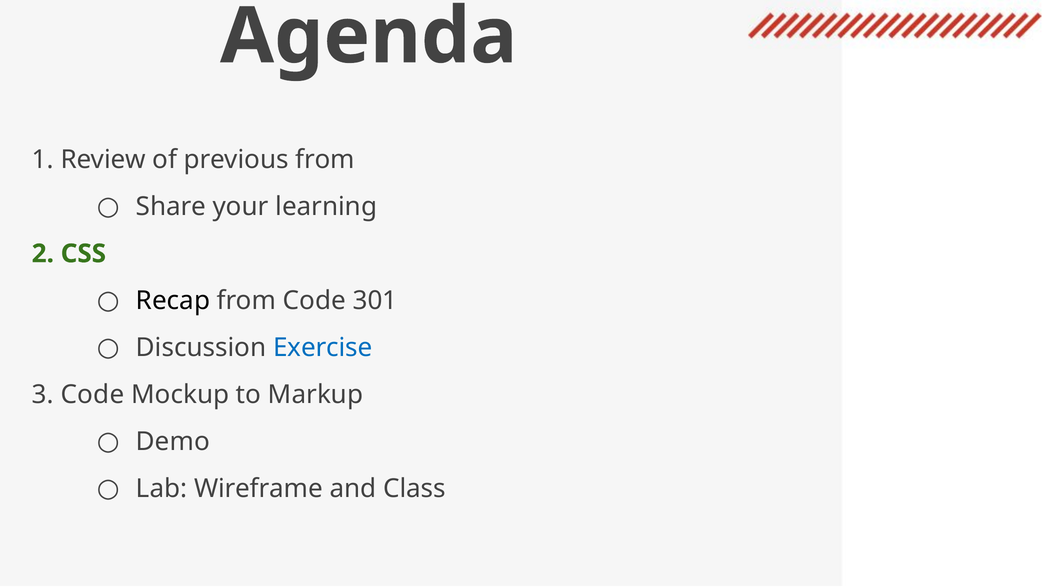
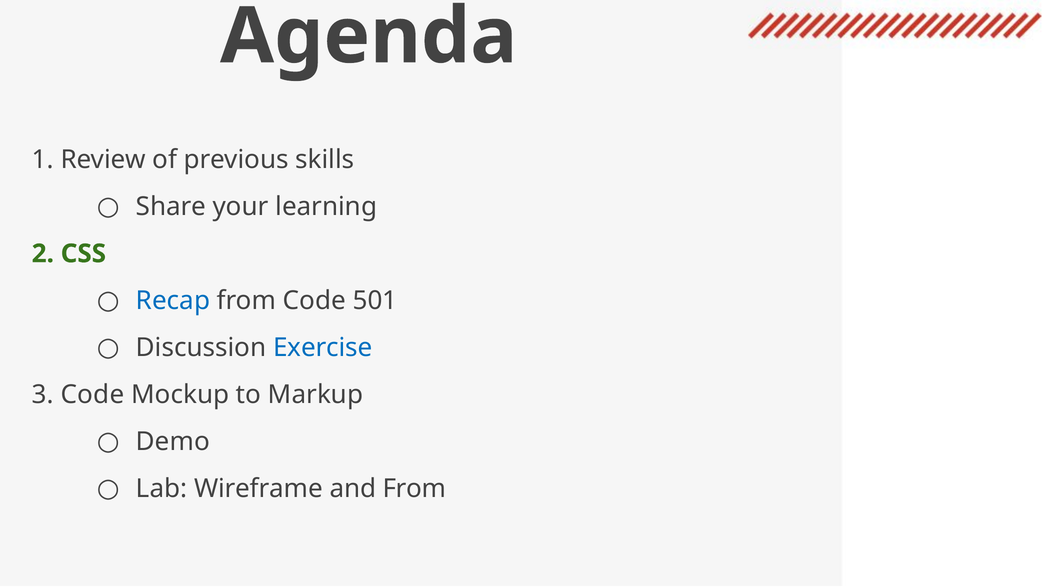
previous from: from -> skills
Recap colour: black -> blue
301: 301 -> 501
and Class: Class -> From
